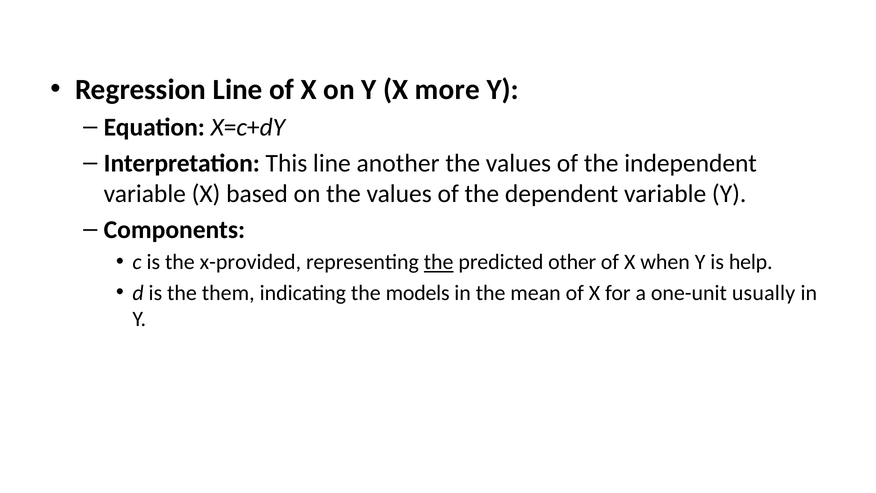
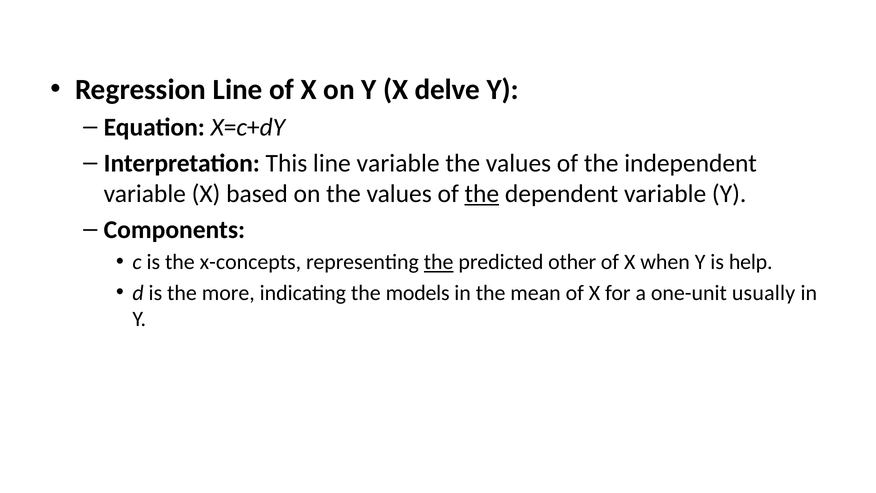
more: more -> delve
line another: another -> variable
the at (482, 194) underline: none -> present
x-provided: x-provided -> x-concepts
them: them -> more
